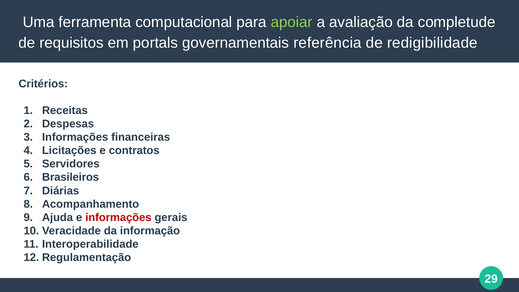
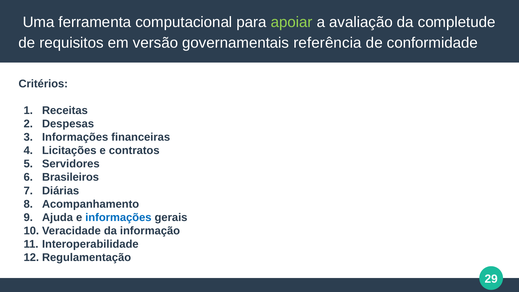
portals: portals -> versão
redigibilidade: redigibilidade -> conformidade
informações at (118, 217) colour: red -> blue
